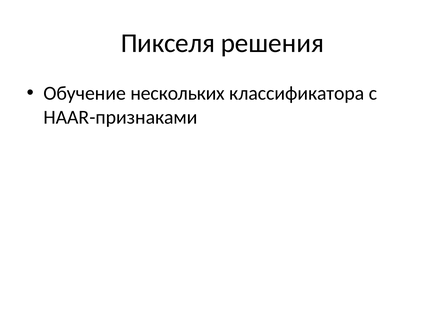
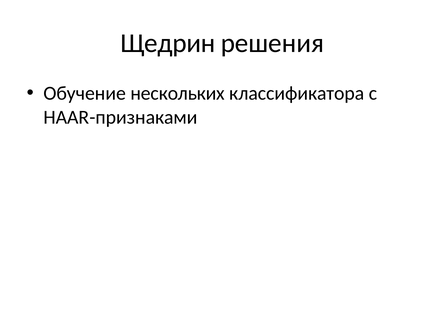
Пикселя: Пикселя -> Щедрин
